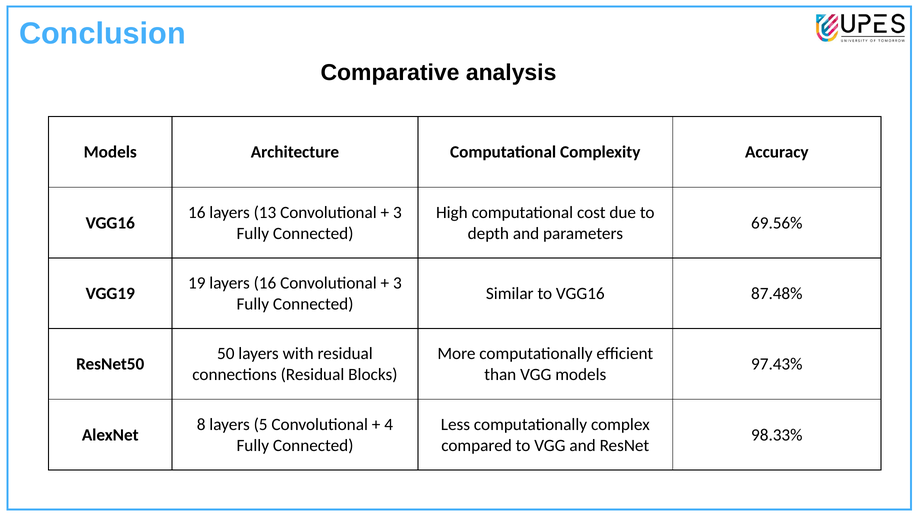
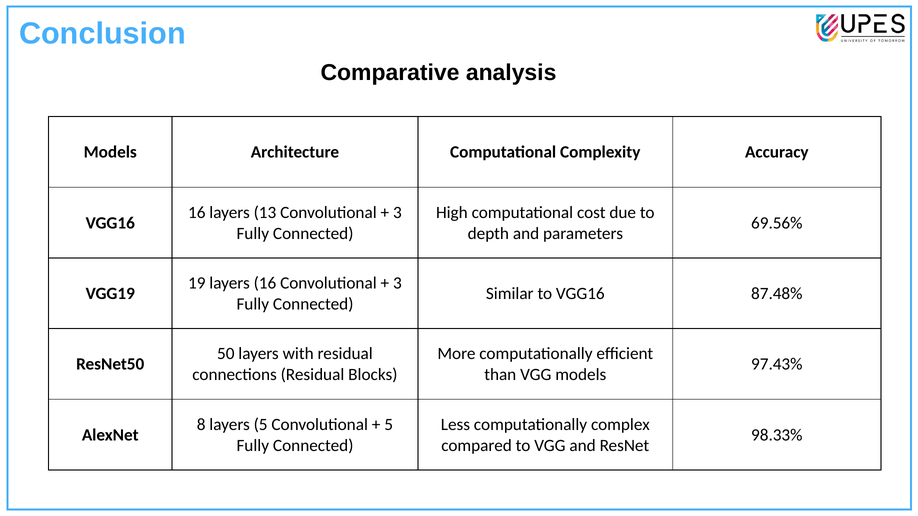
4 at (389, 425): 4 -> 5
